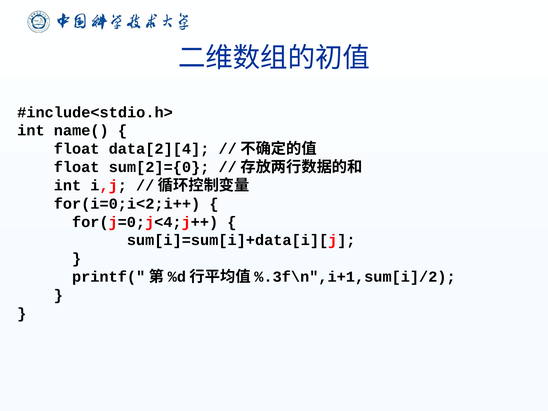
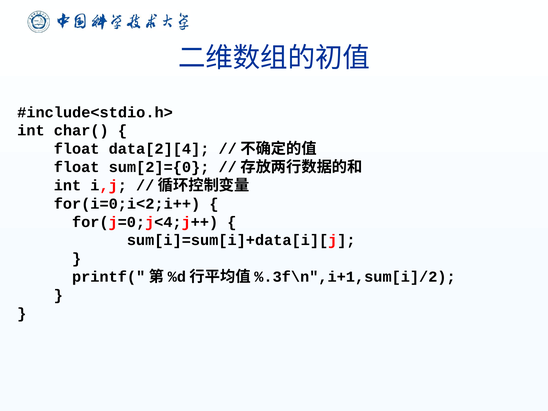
name(: name( -> char(
